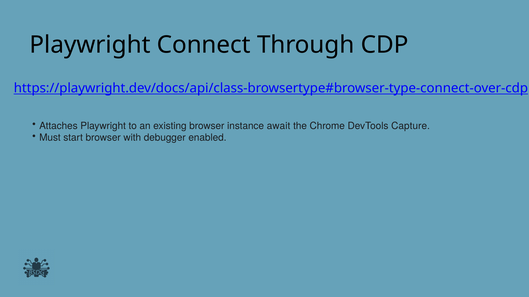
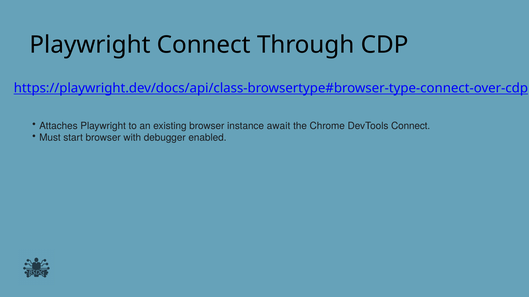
DevTools Capture: Capture -> Connect
